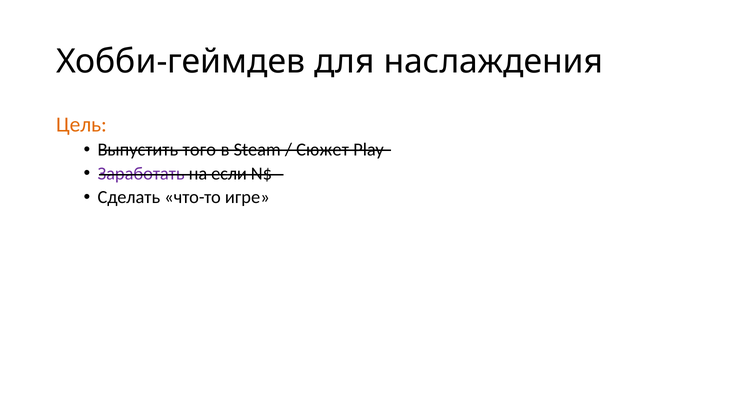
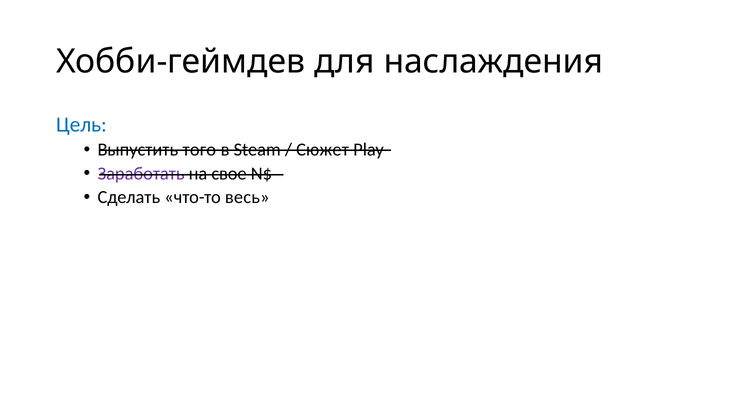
Цель colour: orange -> blue
если: если -> свое
игре: игре -> весь
